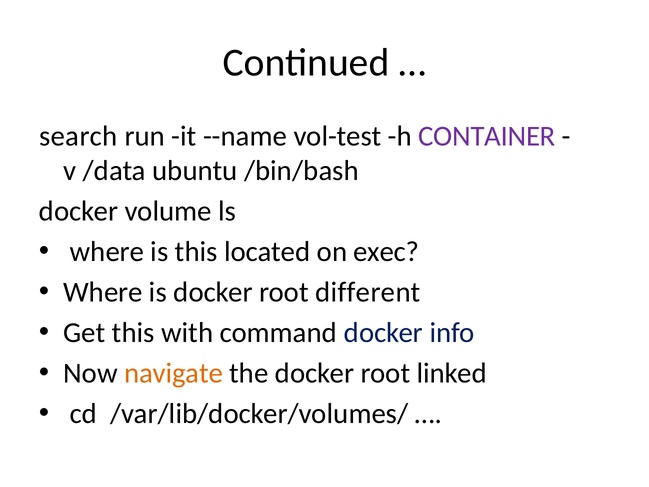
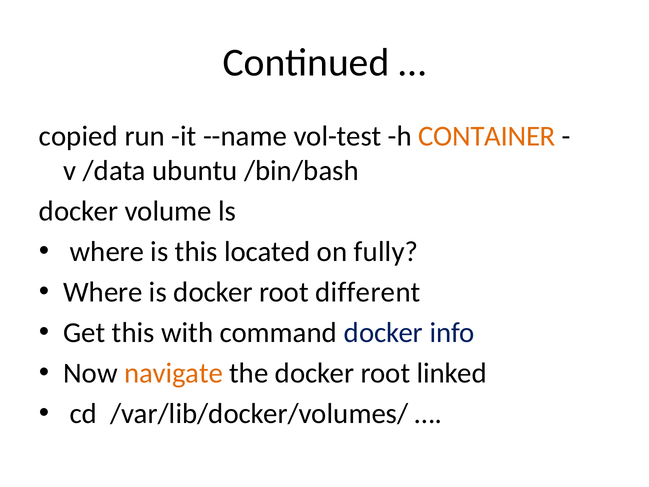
search: search -> copied
CONTAINER colour: purple -> orange
exec: exec -> fully
